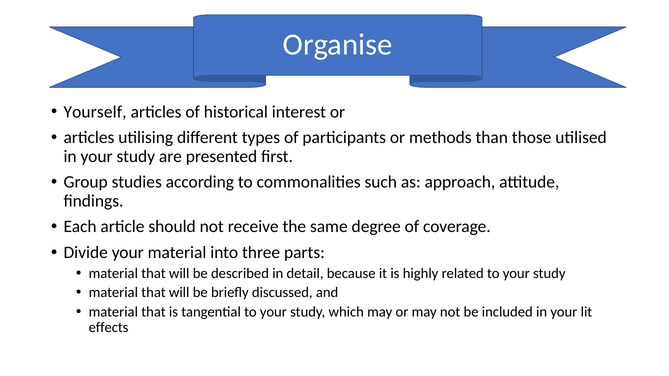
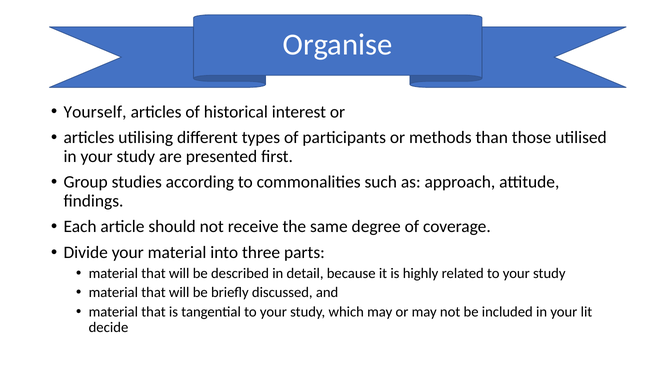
effects: effects -> decide
